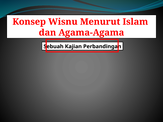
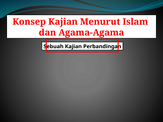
Konsep Wisnu: Wisnu -> Kajian
